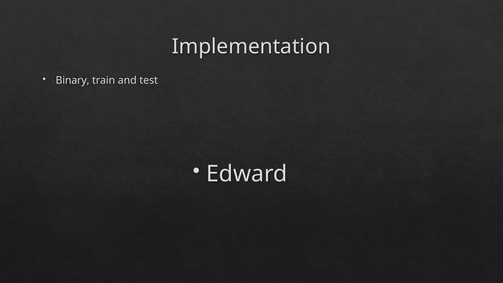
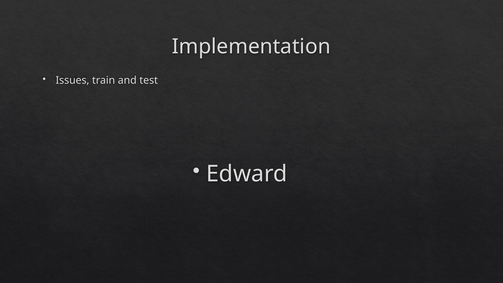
Binary: Binary -> Issues
